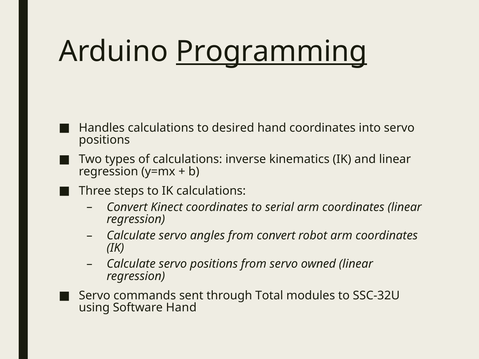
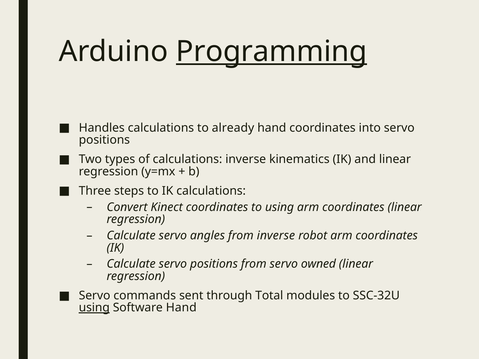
desired: desired -> already
to serial: serial -> using
from convert: convert -> inverse
using at (94, 308) underline: none -> present
